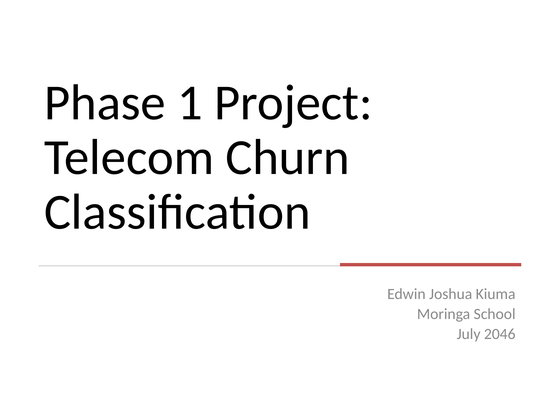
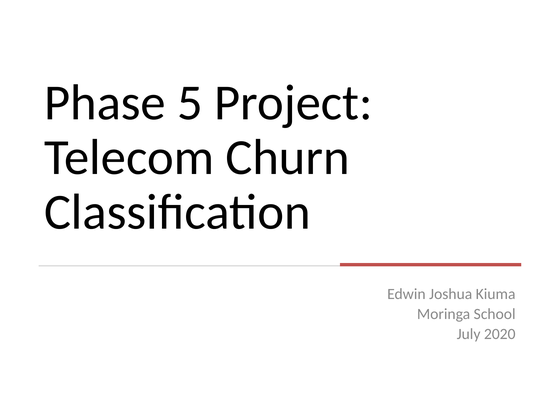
1: 1 -> 5
2046: 2046 -> 2020
